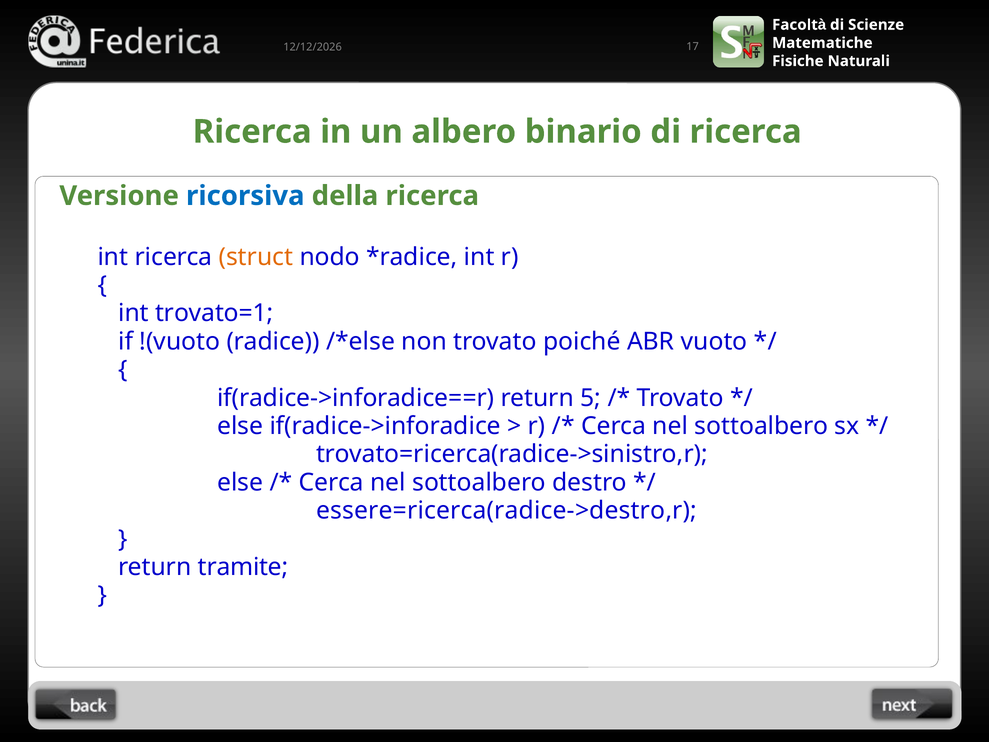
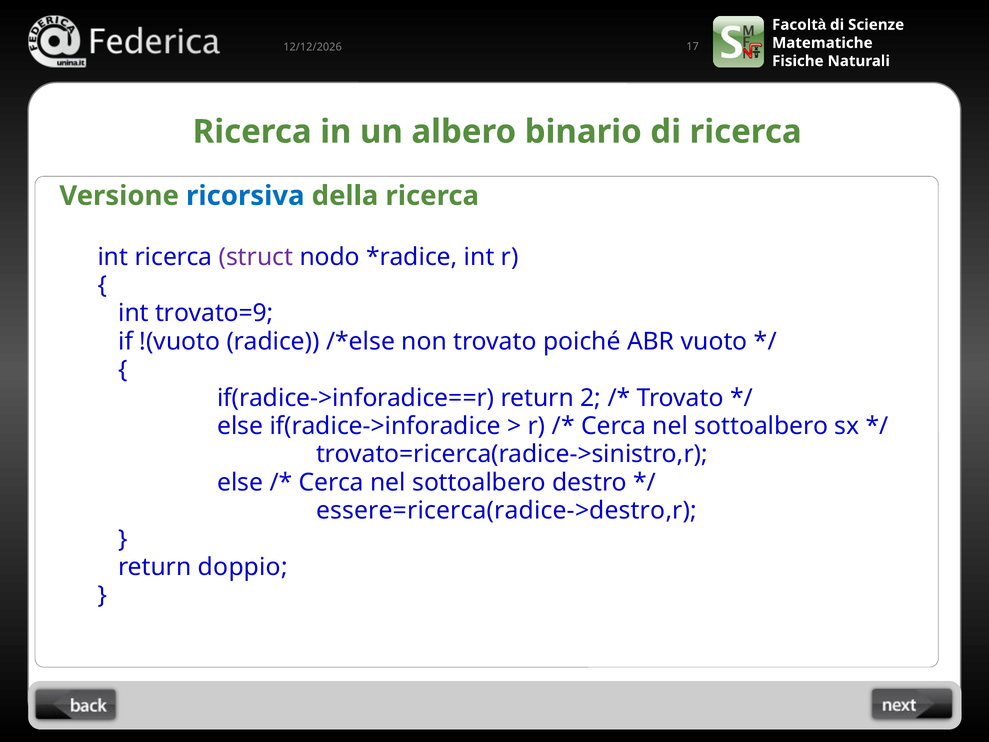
struct colour: orange -> purple
trovato=1: trovato=1 -> trovato=9
5: 5 -> 2
tramite: tramite -> doppio
